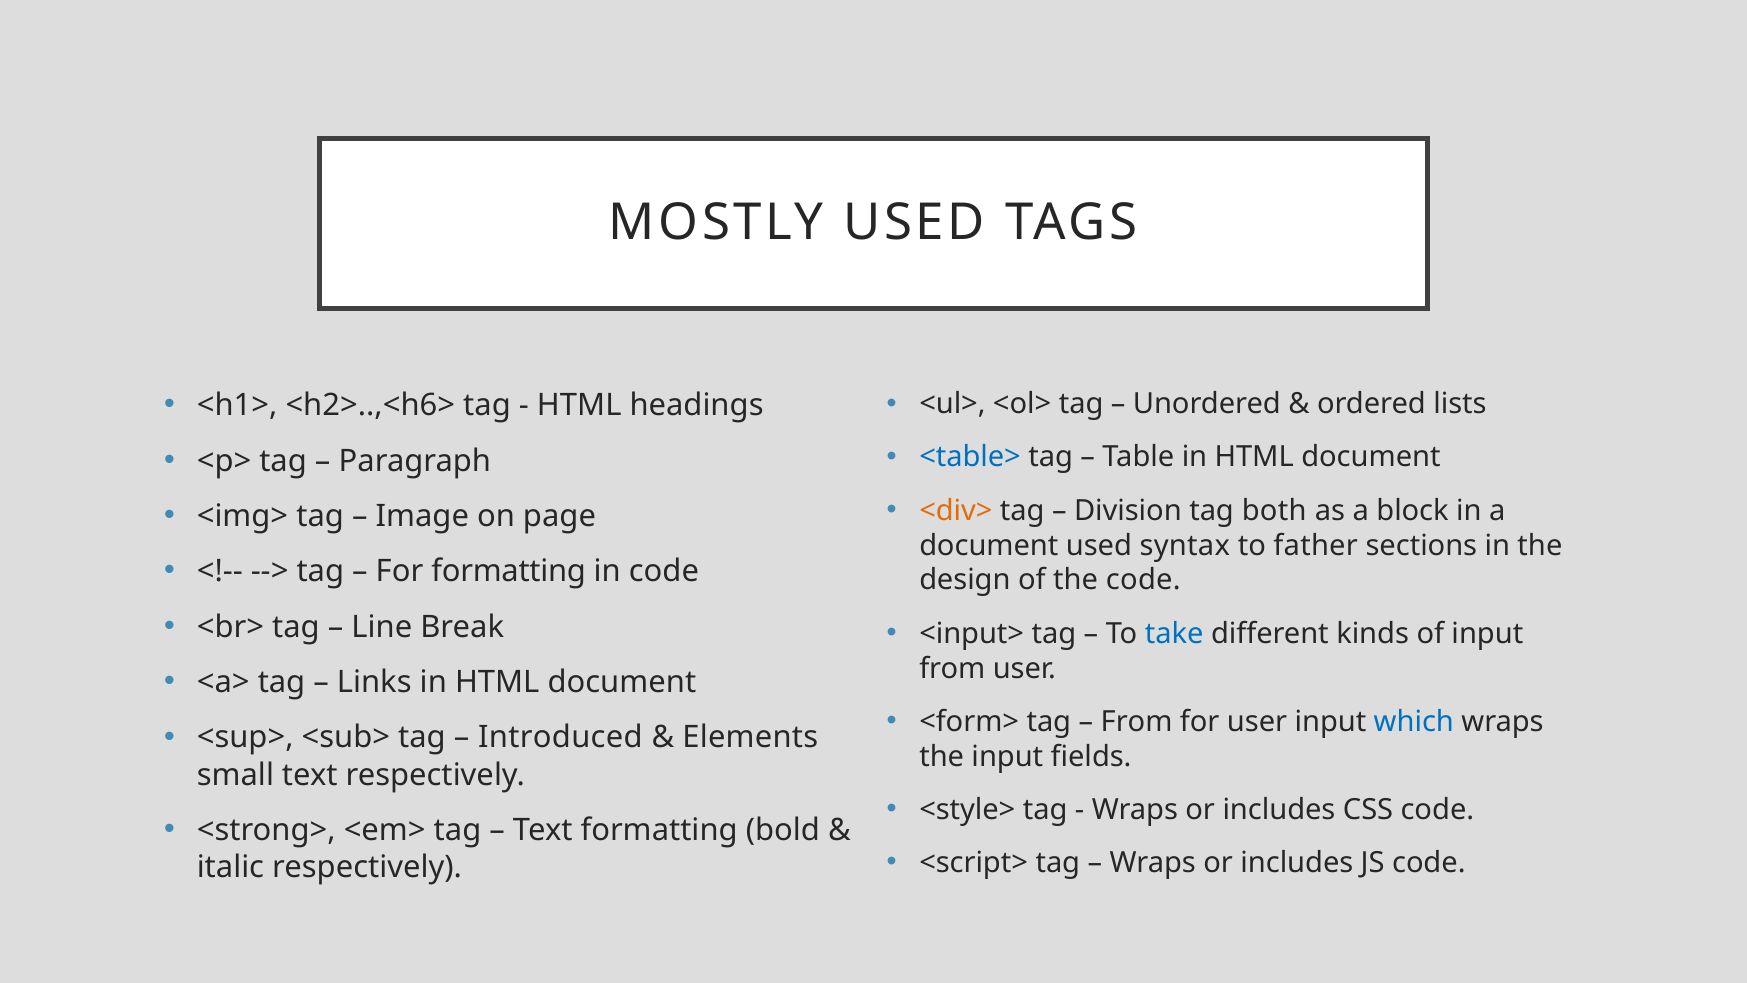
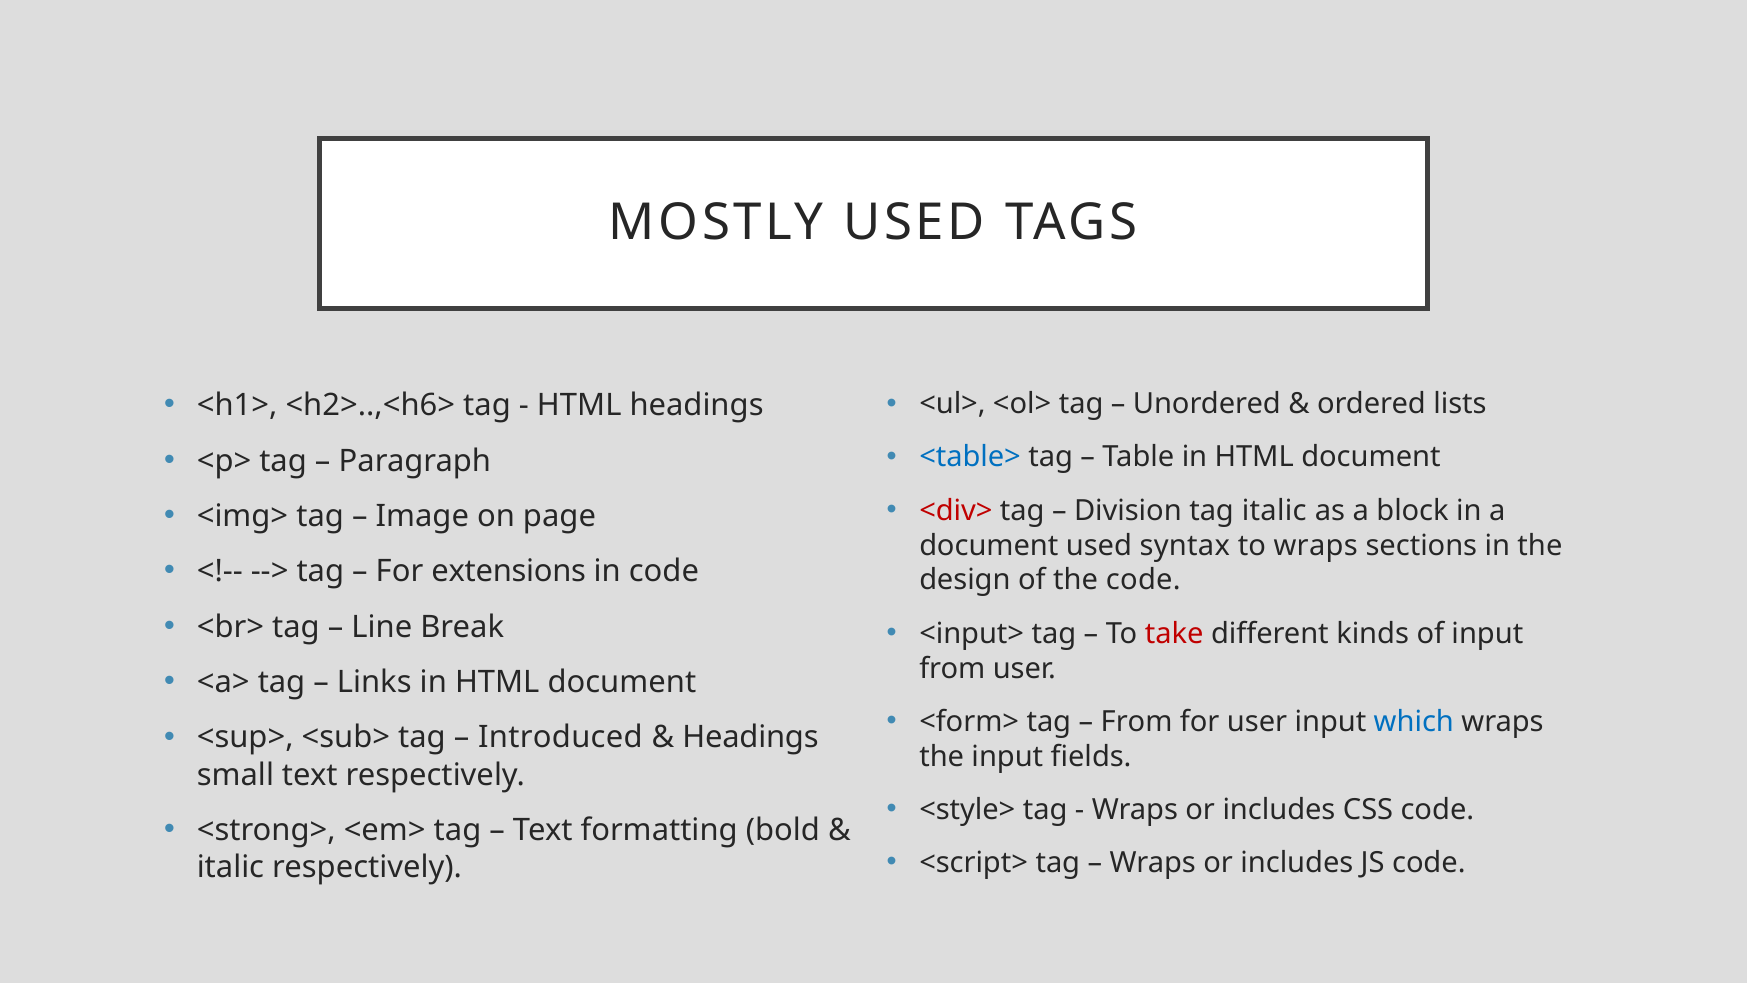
<div> colour: orange -> red
tag both: both -> italic
to father: father -> wraps
For formatting: formatting -> extensions
take colour: blue -> red
Elements at (750, 737): Elements -> Headings
